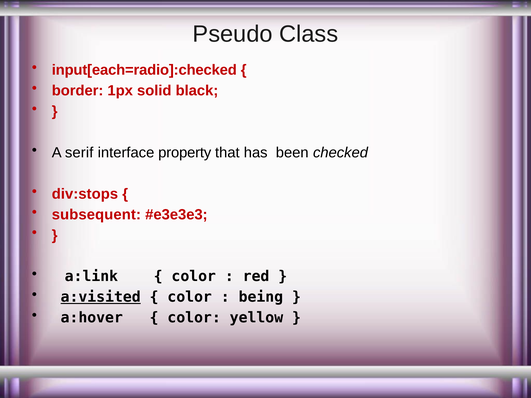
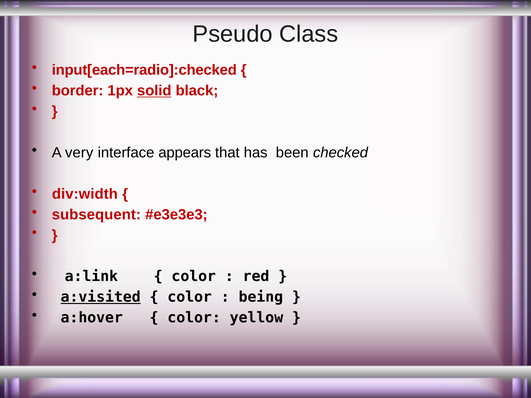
solid underline: none -> present
serif: serif -> very
property: property -> appears
div:stops: div:stops -> div:width
